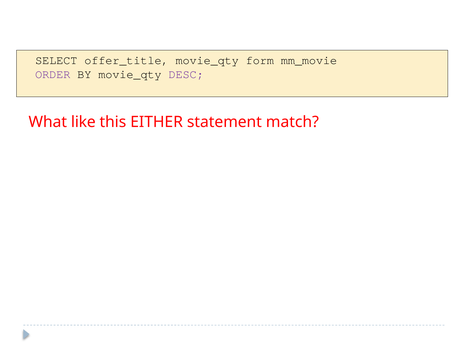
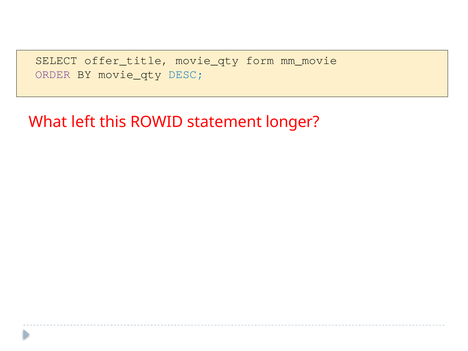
DESC colour: purple -> blue
like: like -> left
EITHER: EITHER -> ROWID
match: match -> longer
